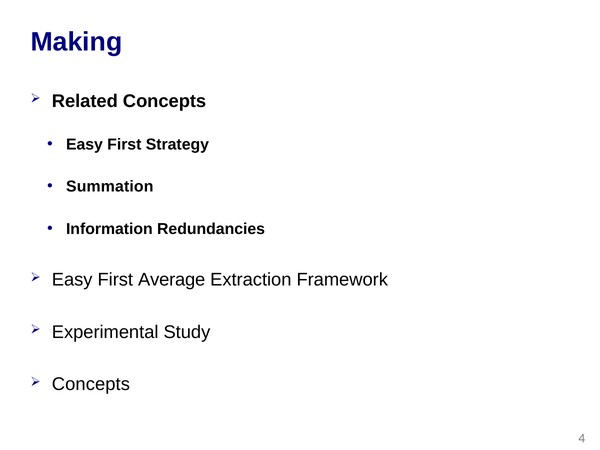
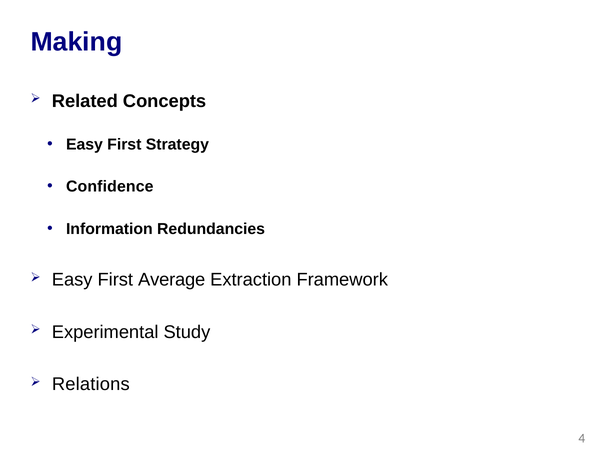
Summation: Summation -> Confidence
Concepts at (91, 384): Concepts -> Relations
